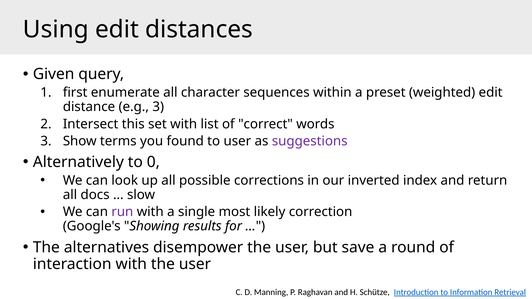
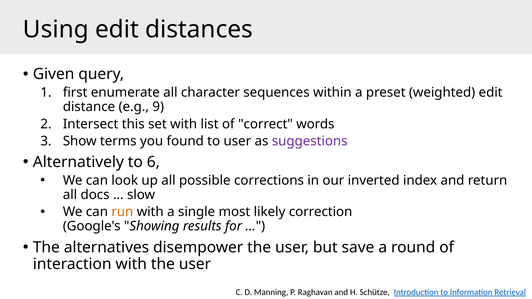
e.g 3: 3 -> 9
0: 0 -> 6
run colour: purple -> orange
